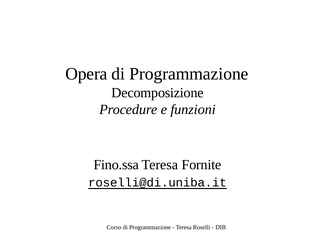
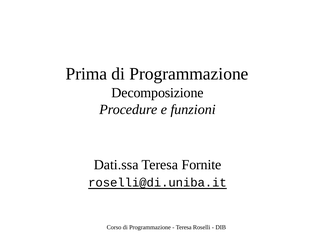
Opera: Opera -> Prima
Fino.ssa: Fino.ssa -> Dati.ssa
